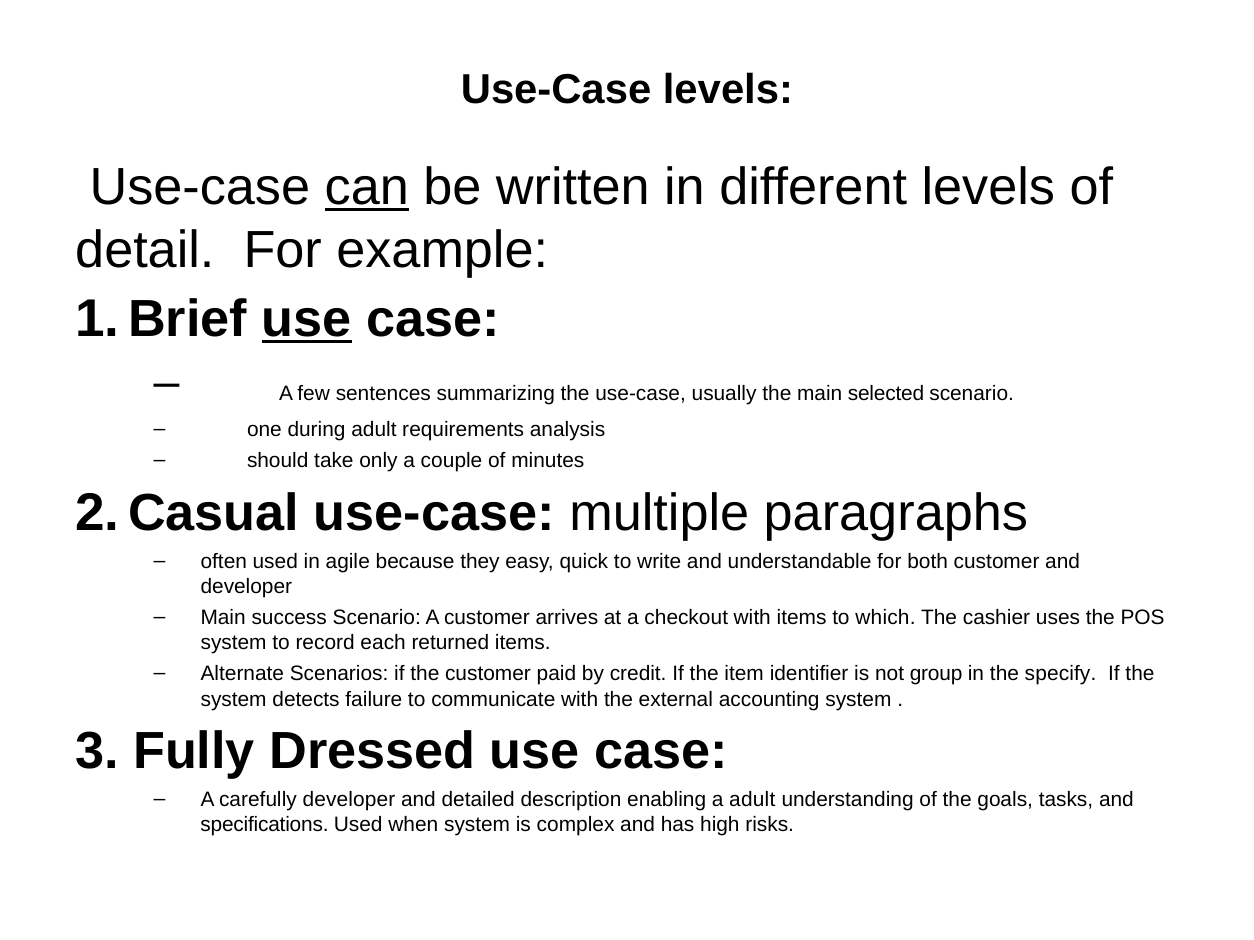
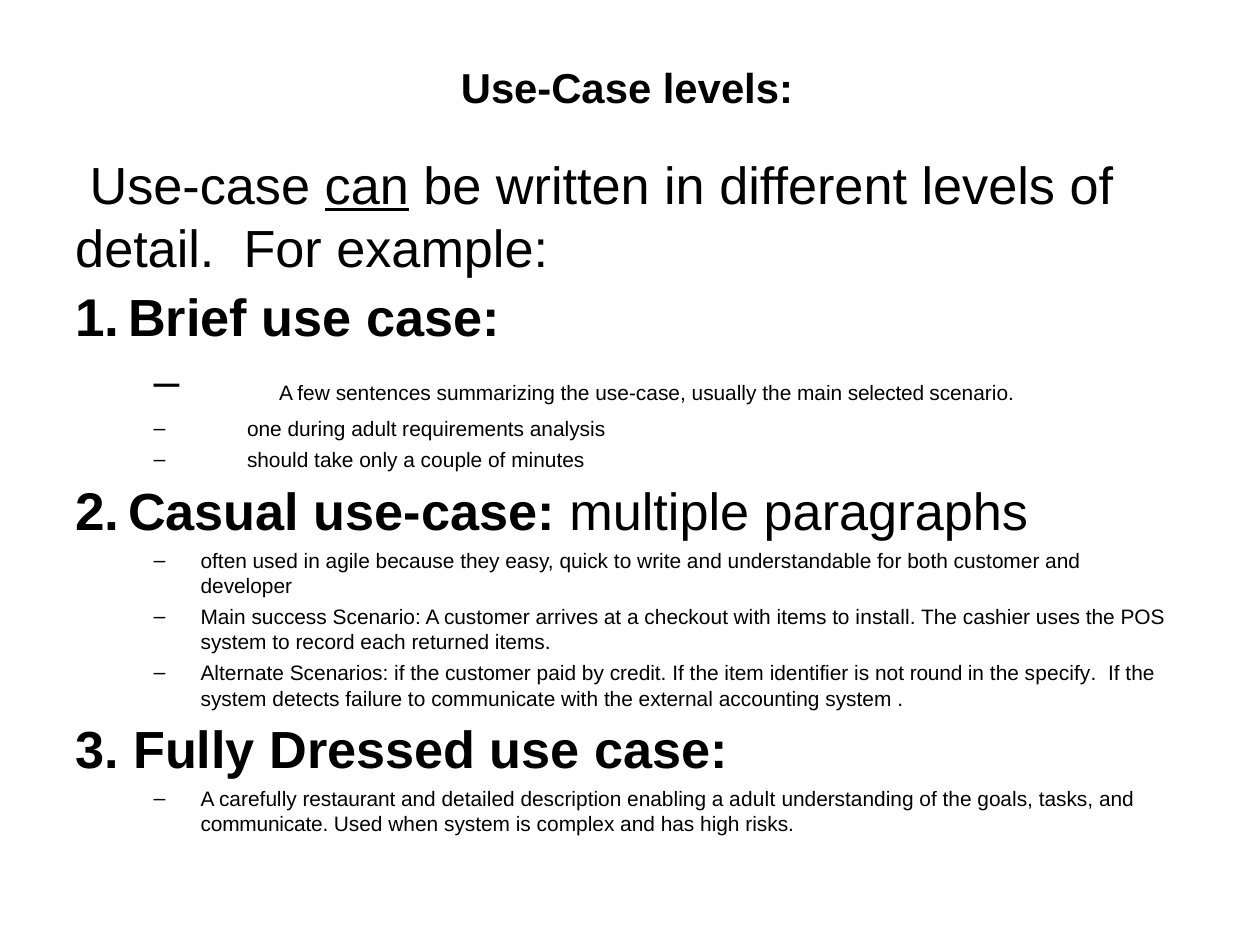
use at (307, 319) underline: present -> none
which: which -> install
group: group -> round
carefully developer: developer -> restaurant
specifications at (264, 825): specifications -> communicate
